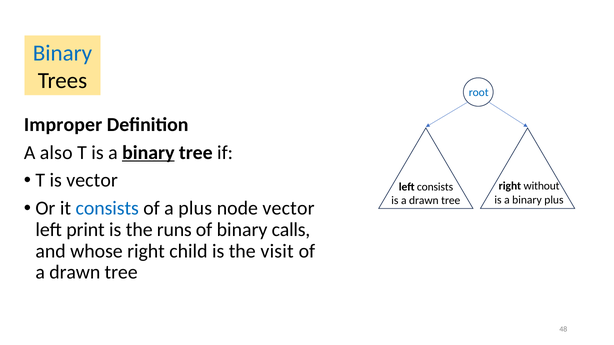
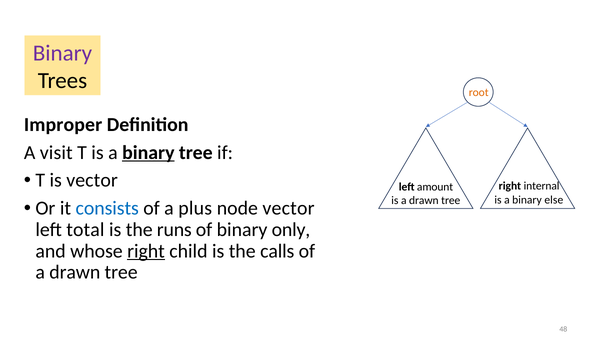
Binary at (62, 53) colour: blue -> purple
root colour: blue -> orange
also: also -> visit
without: without -> internal
left consists: consists -> amount
binary plus: plus -> else
print: print -> total
calls: calls -> only
right at (146, 251) underline: none -> present
visit: visit -> calls
